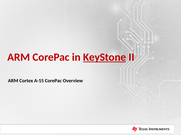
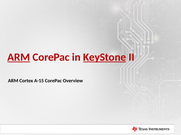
ARM at (19, 57) underline: none -> present
